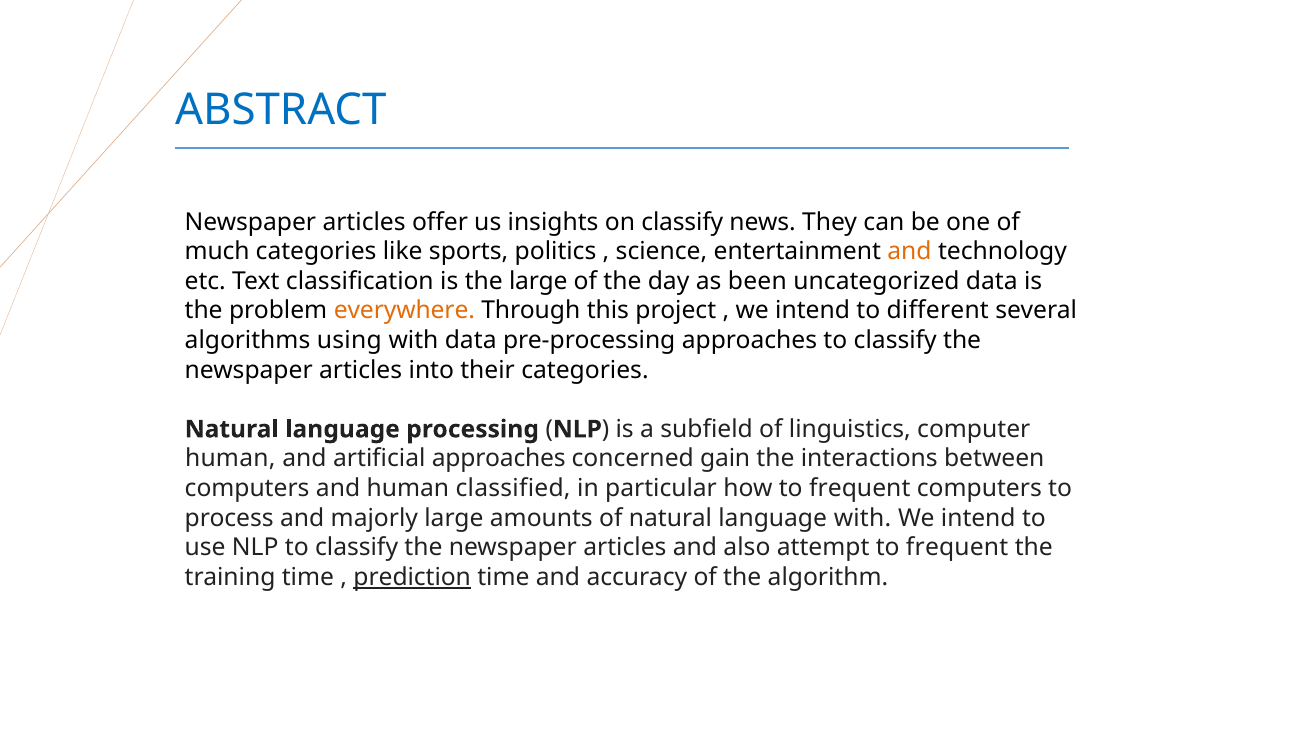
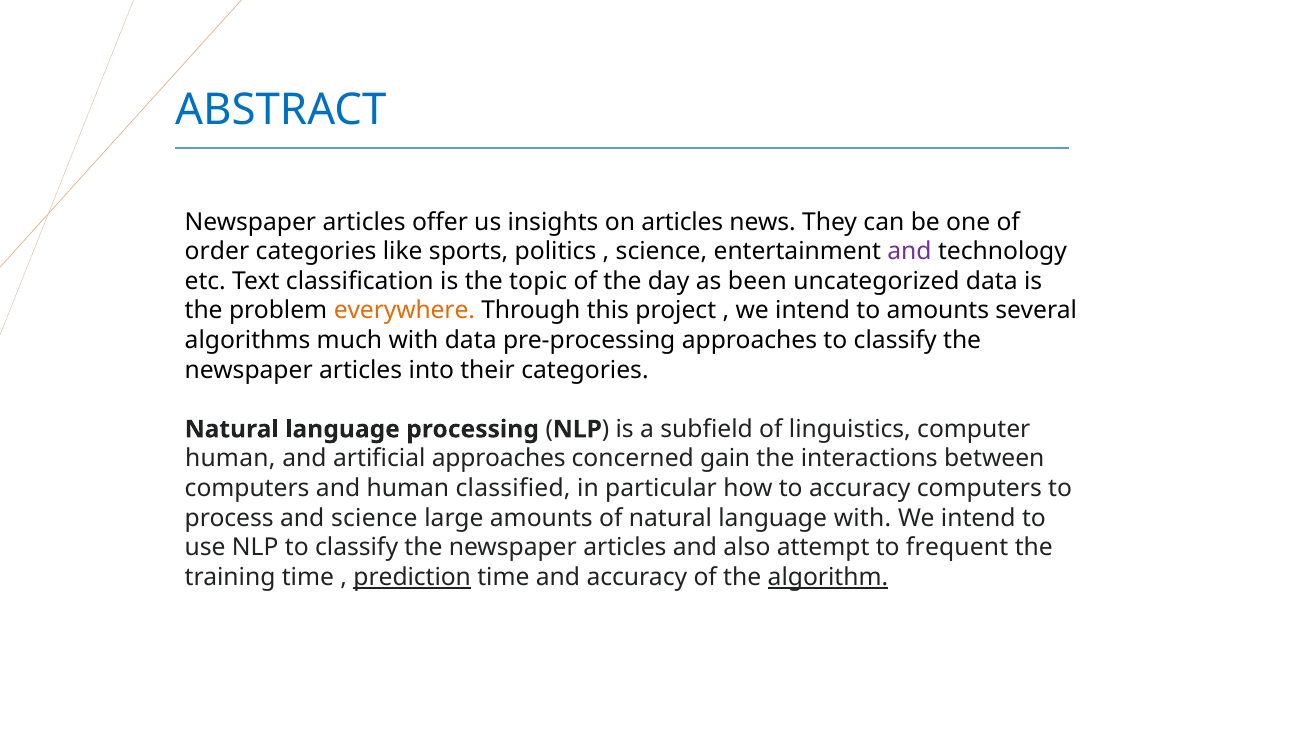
on classify: classify -> articles
much: much -> order
and at (910, 252) colour: orange -> purple
the large: large -> topic
to different: different -> amounts
using: using -> much
how to frequent: frequent -> accuracy
and majorly: majorly -> science
algorithm underline: none -> present
